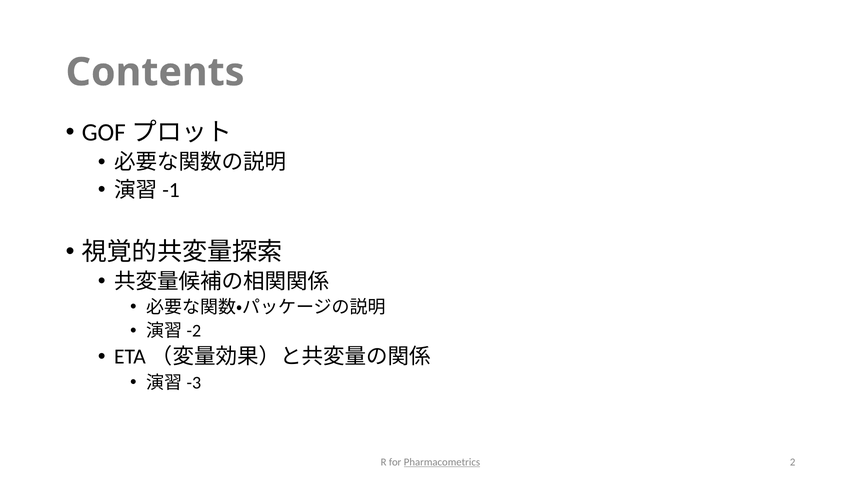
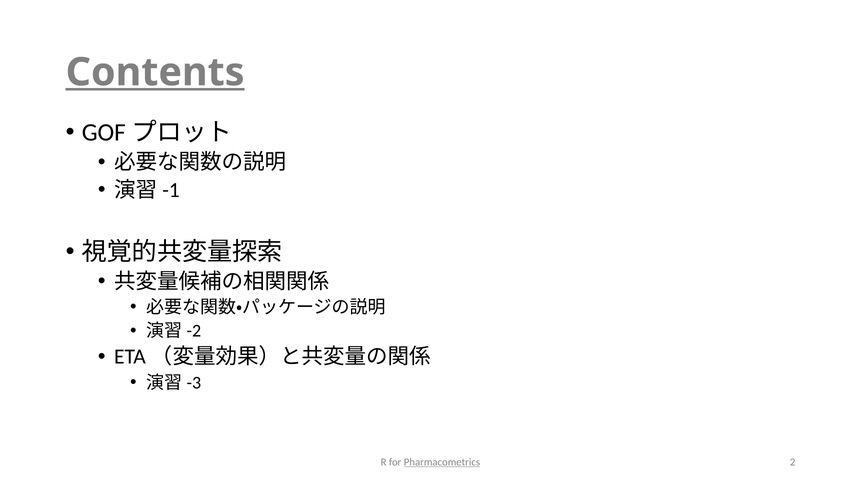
Contents underline: none -> present
